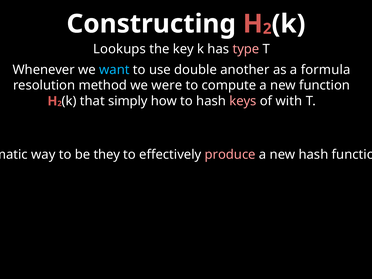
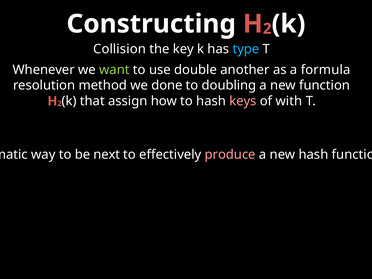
Lookups: Lookups -> Collision
type colour: pink -> light blue
want colour: light blue -> light green
were: were -> done
compute: compute -> doubling
simply: simply -> assign
they: they -> next
